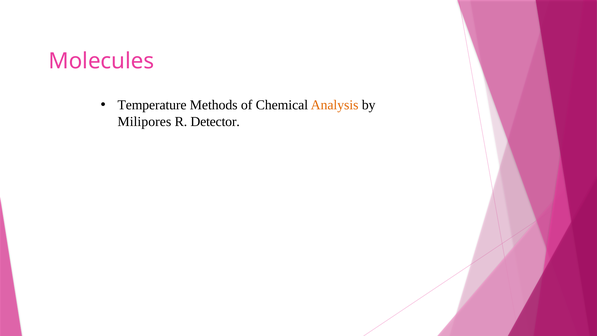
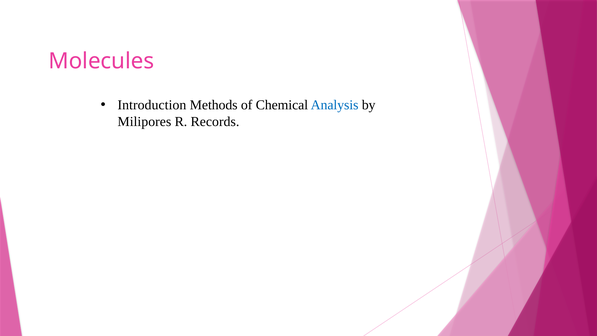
Temperature: Temperature -> Introduction
Analysis colour: orange -> blue
Detector: Detector -> Records
